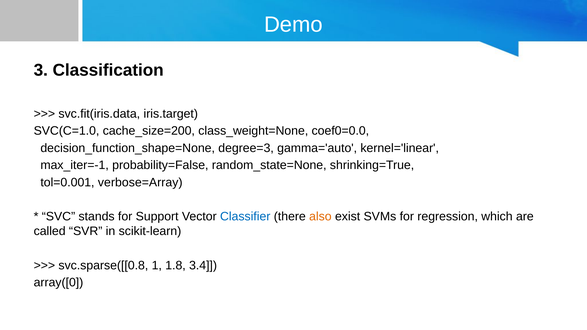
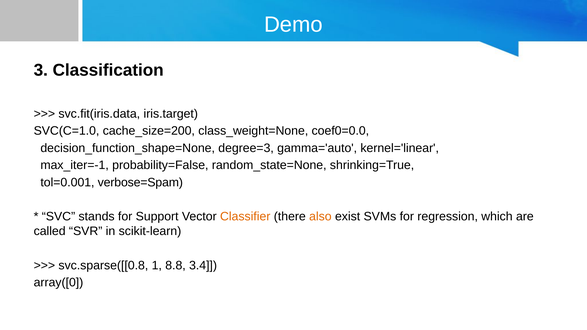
verbose=Array: verbose=Array -> verbose=Spam
Classifier colour: blue -> orange
1.8: 1.8 -> 8.8
